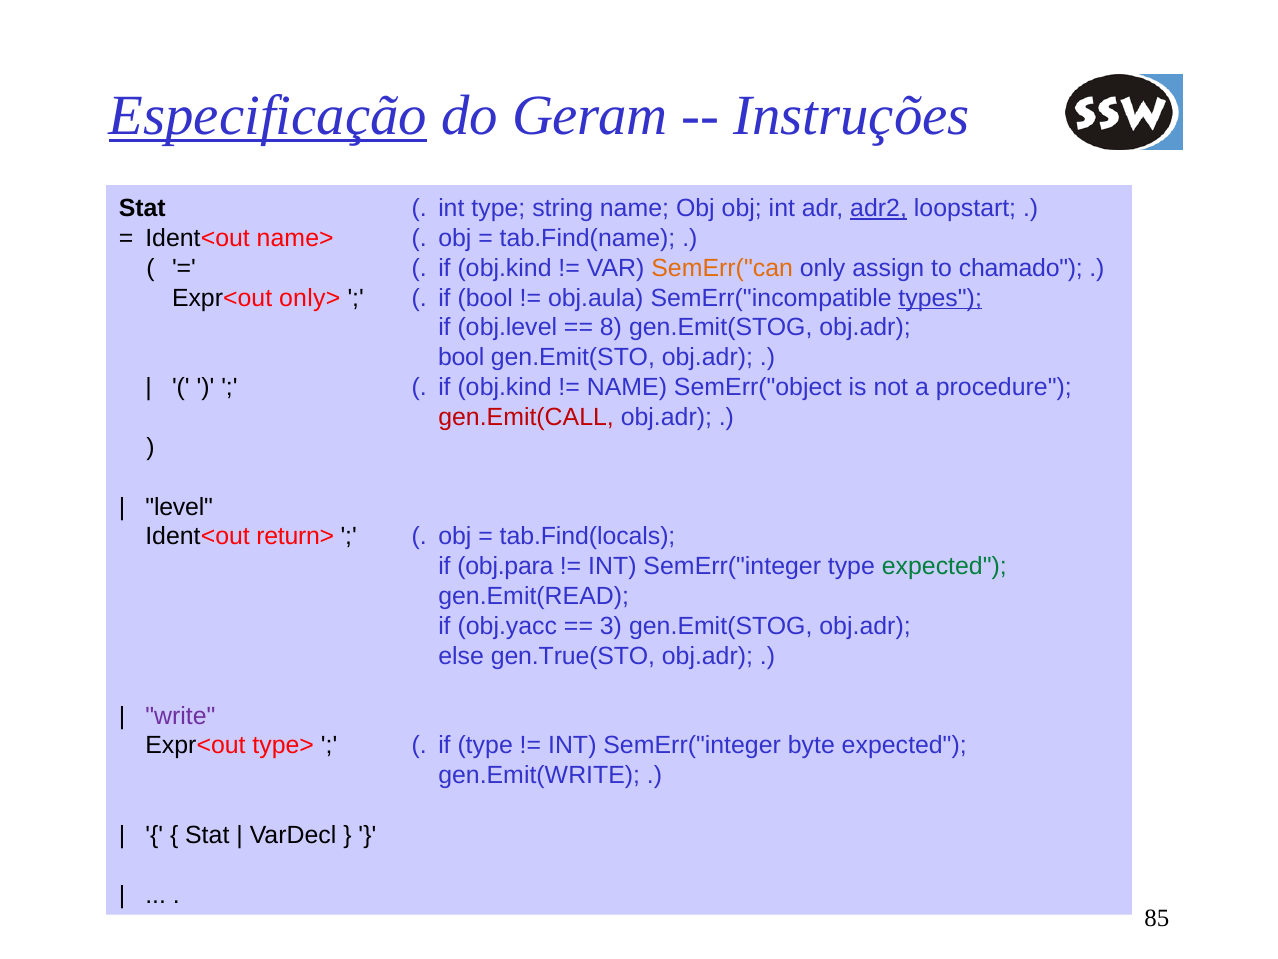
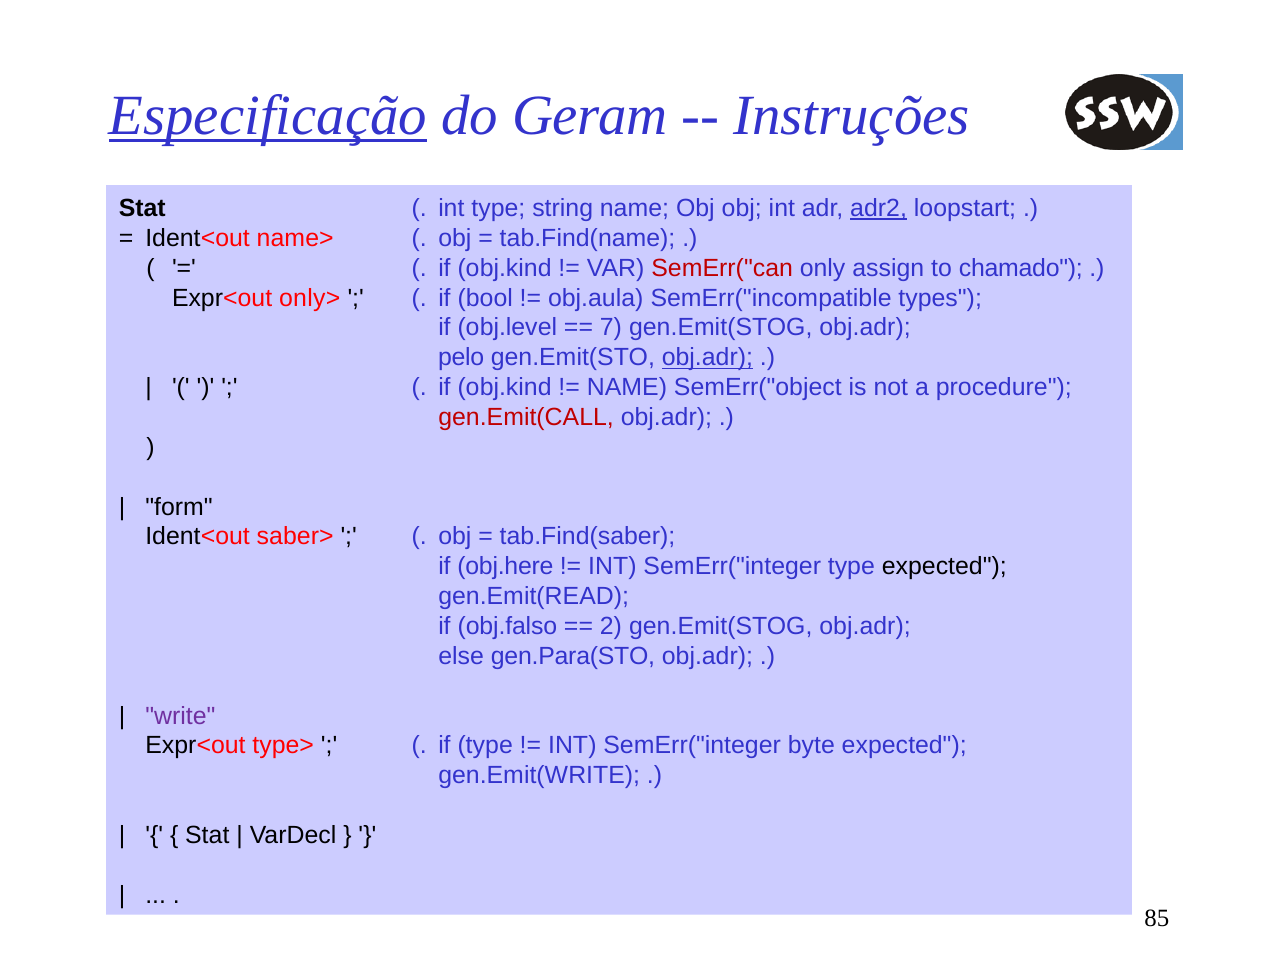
SemErr("can colour: orange -> red
types underline: present -> none
8: 8 -> 7
bool at (461, 357): bool -> pelo
obj.adr at (707, 357) underline: none -> present
level: level -> form
return>: return> -> saber>
tab.Find(locals: tab.Find(locals -> tab.Find(saber
obj.para: obj.para -> obj.here
expected at (944, 566) colour: green -> black
obj.yacc: obj.yacc -> obj.falso
3: 3 -> 2
gen.True(STO: gen.True(STO -> gen.Para(STO
